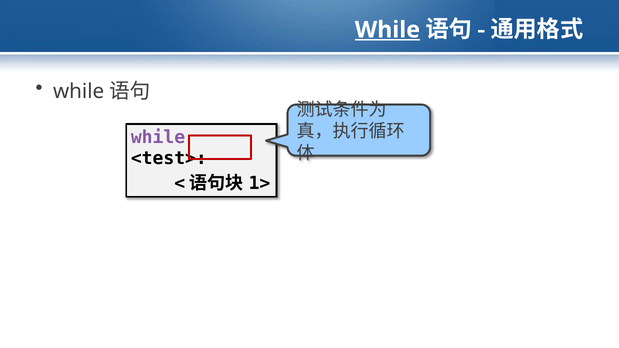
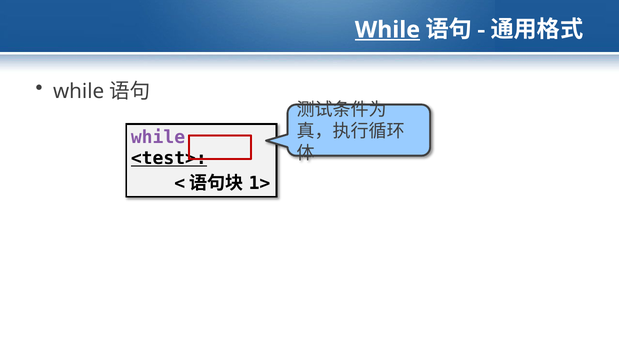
<test> underline: none -> present
